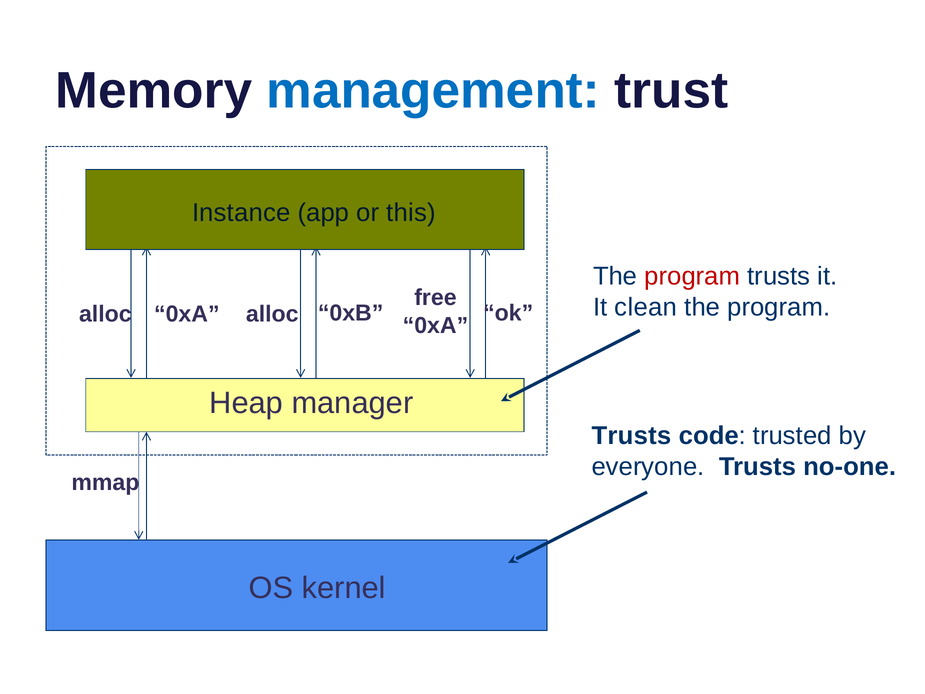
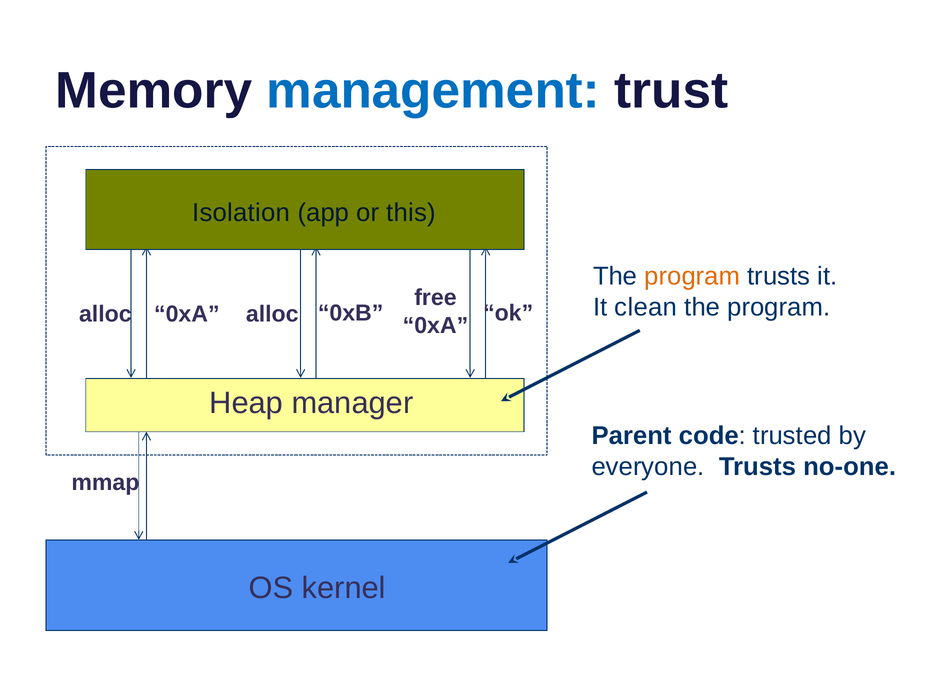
Instance: Instance -> Isolation
program at (692, 276) colour: red -> orange
Trusts at (631, 436): Trusts -> Parent
